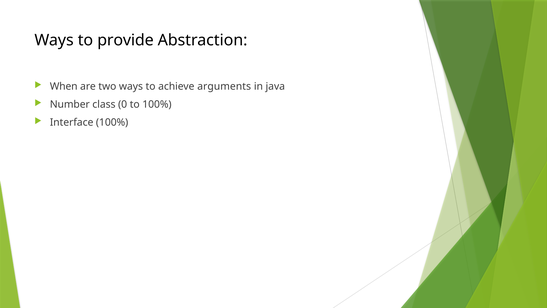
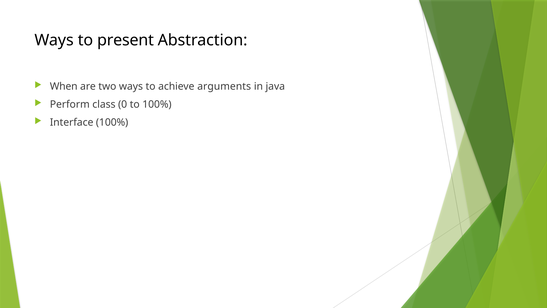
provide: provide -> present
Number: Number -> Perform
